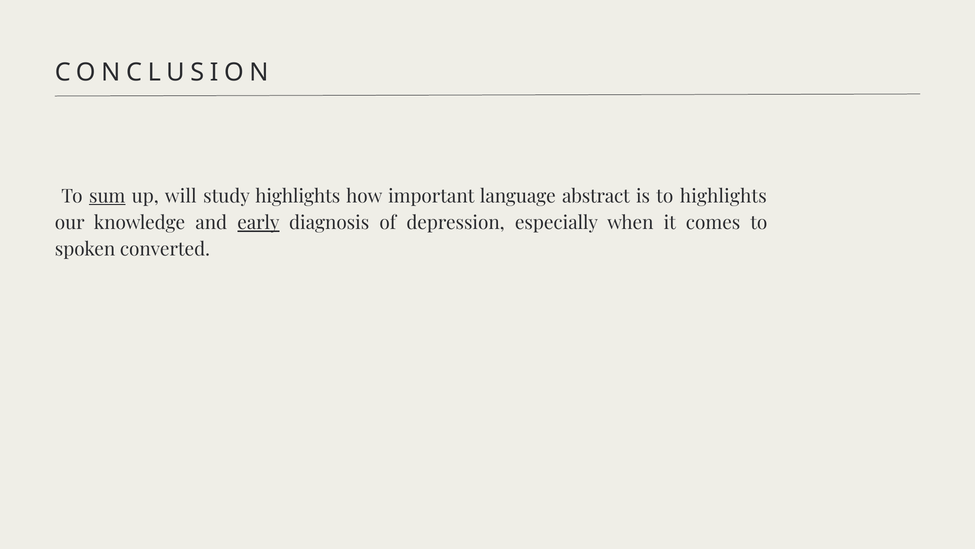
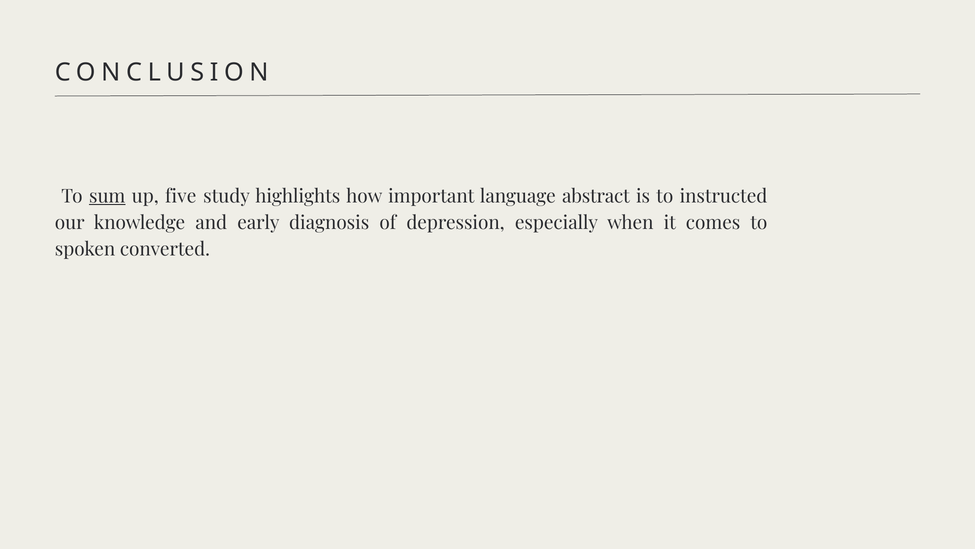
will: will -> five
to highlights: highlights -> instructed
early underline: present -> none
